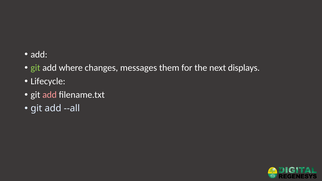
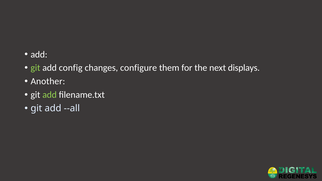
where: where -> config
messages: messages -> configure
Lifecycle: Lifecycle -> Another
add at (50, 95) colour: pink -> light green
